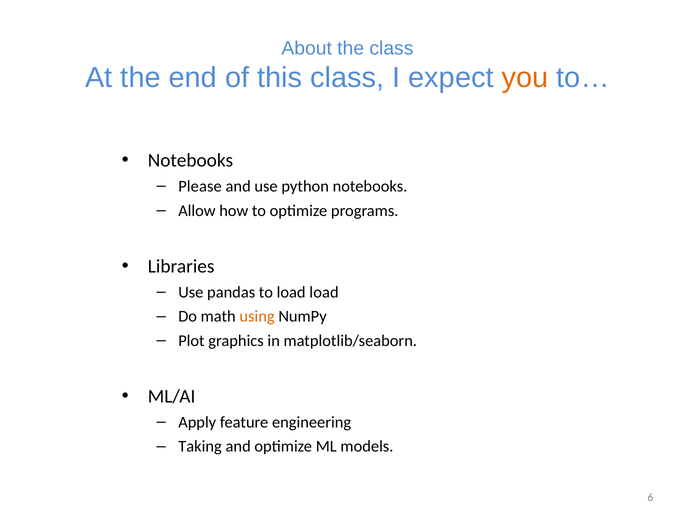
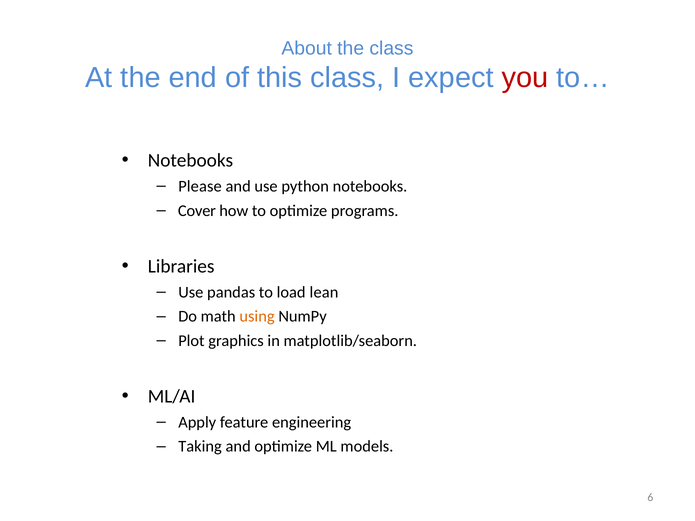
you colour: orange -> red
Allow: Allow -> Cover
load load: load -> lean
